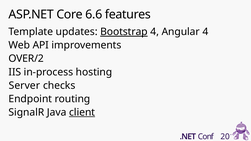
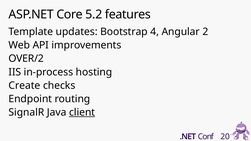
6.6: 6.6 -> 5.2
Bootstrap underline: present -> none
Angular 4: 4 -> 2
Server: Server -> Create
